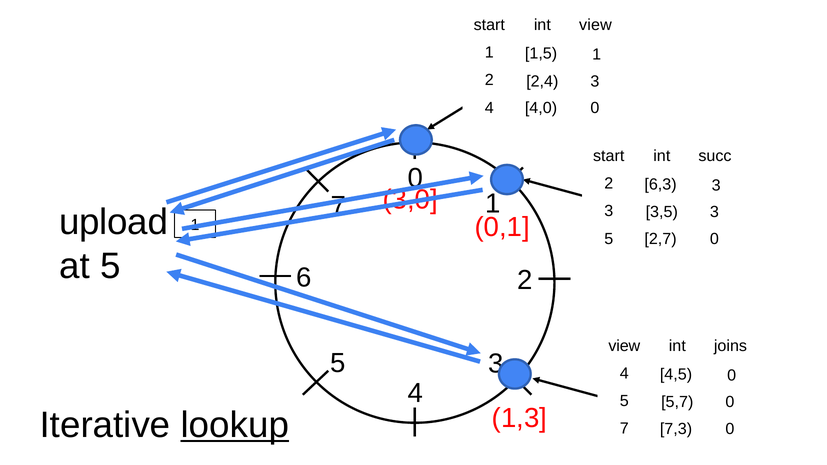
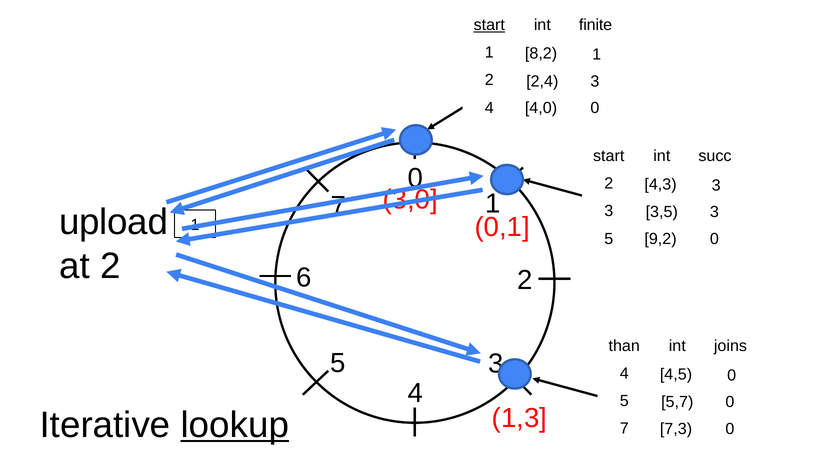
start at (489, 25) underline: none -> present
int view: view -> finite
1,5: 1,5 -> 8,2
6,3: 6,3 -> 4,3
2,7: 2,7 -> 9,2
at 5: 5 -> 2
view at (624, 346): view -> than
